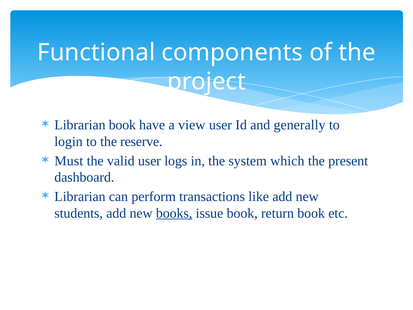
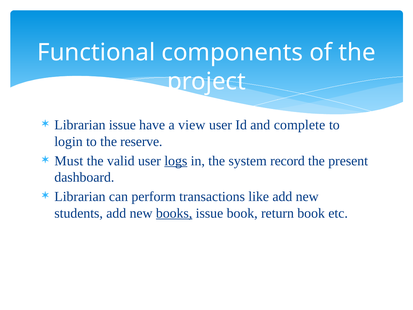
Librarian book: book -> issue
generally: generally -> complete
logs underline: none -> present
which: which -> record
